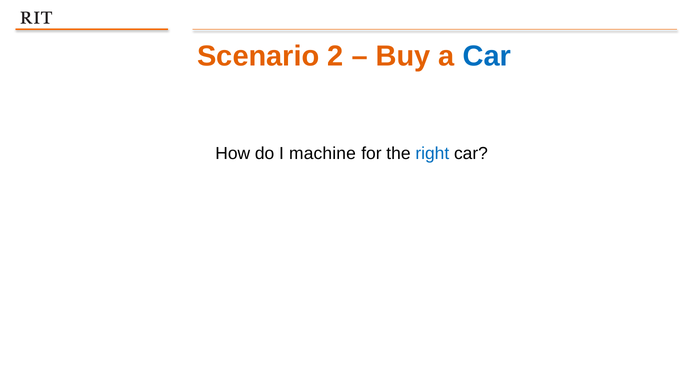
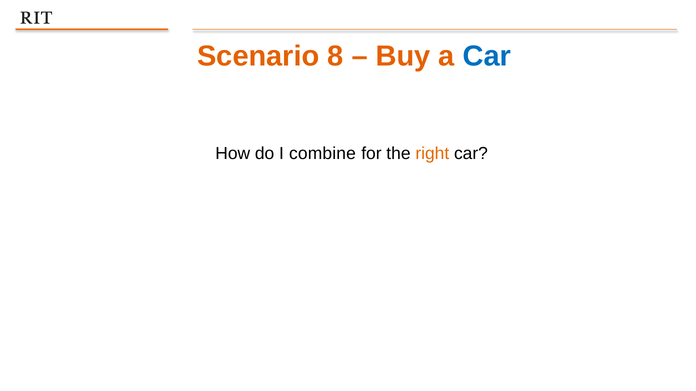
2: 2 -> 8
machine: machine -> combine
right colour: blue -> orange
